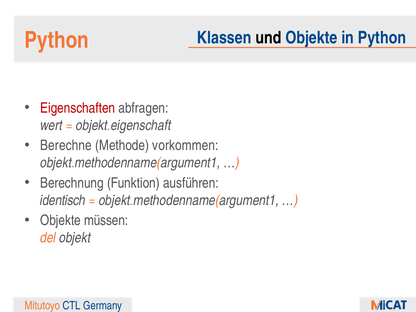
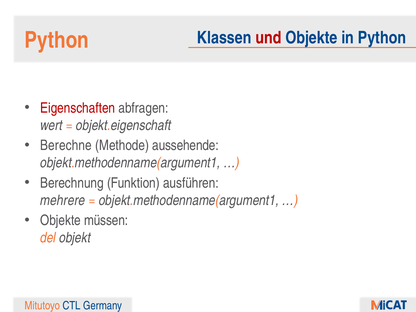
und colour: black -> red
vorkommen: vorkommen -> aussehende
identisch: identisch -> mehrere
